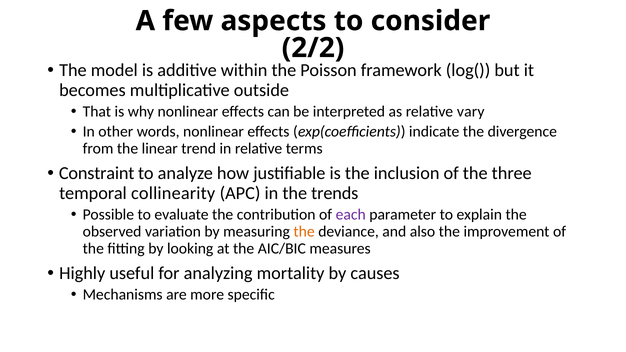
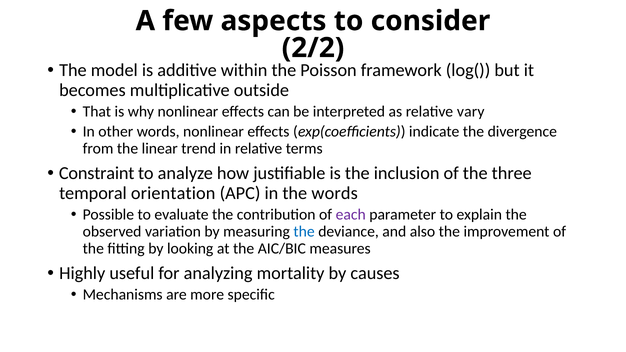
collinearity: collinearity -> orientation
the trends: trends -> words
the at (304, 232) colour: orange -> blue
